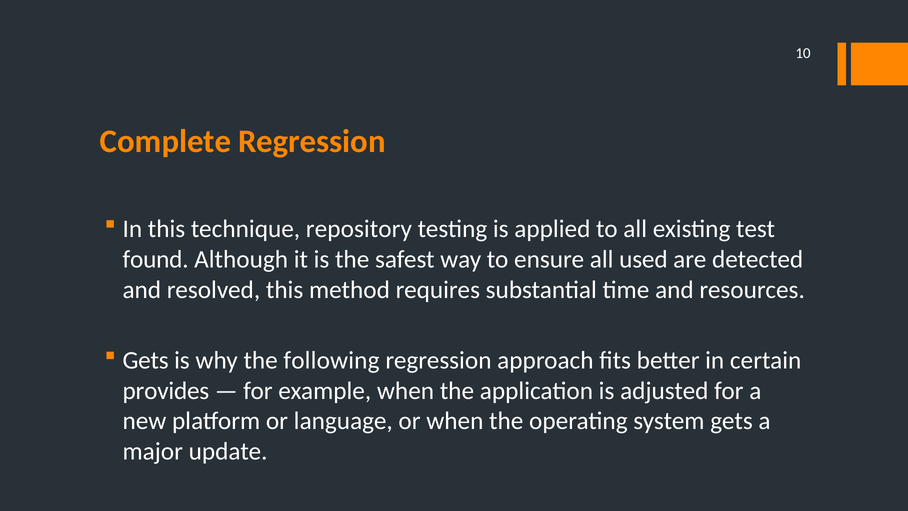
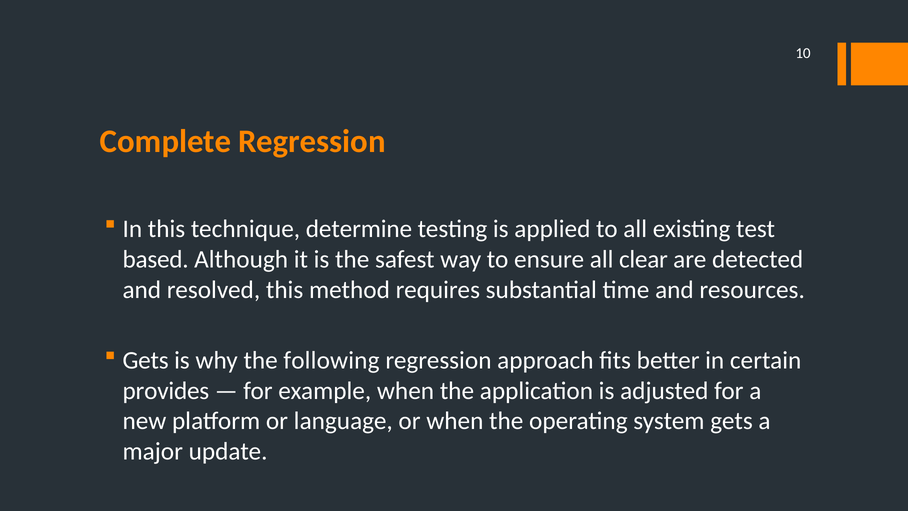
repository: repository -> determine
found: found -> based
used: used -> clear
